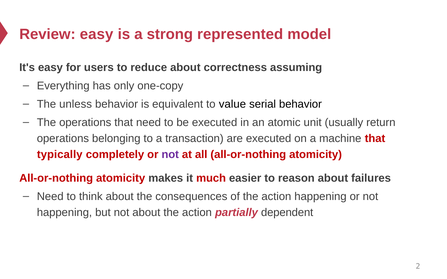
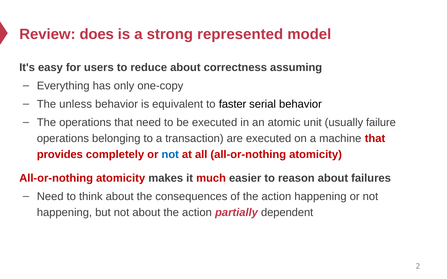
Review easy: easy -> does
value: value -> faster
return: return -> failure
typically: typically -> provides
not at (170, 155) colour: purple -> blue
